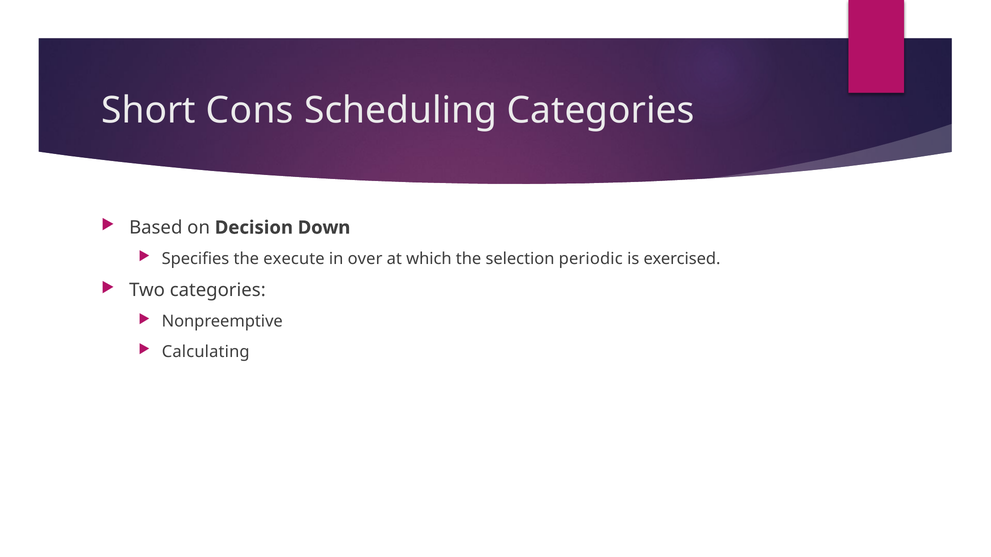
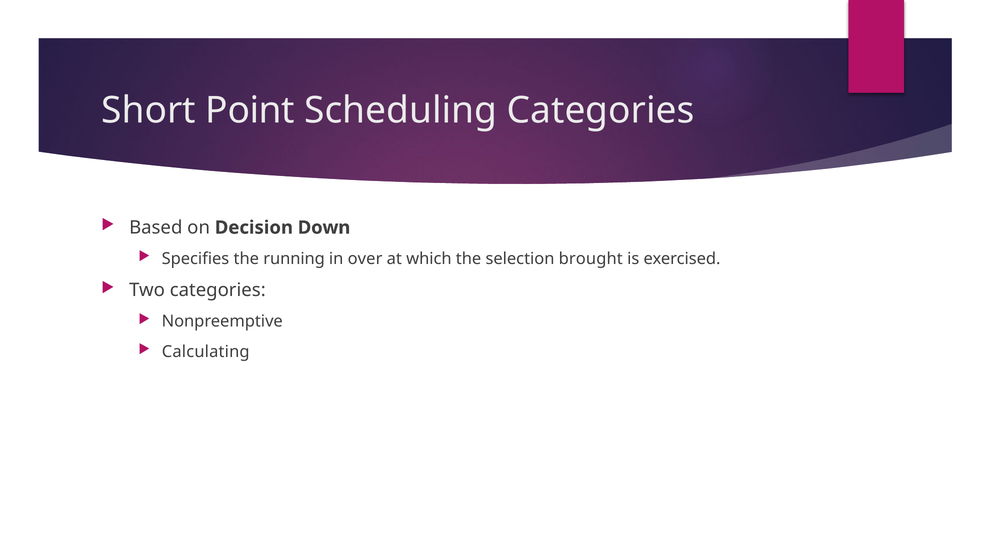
Cons: Cons -> Point
execute: execute -> running
periodic: periodic -> brought
